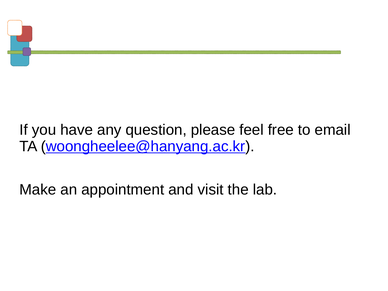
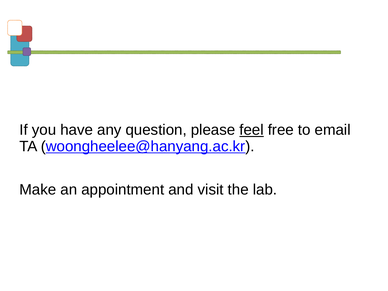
feel underline: none -> present
